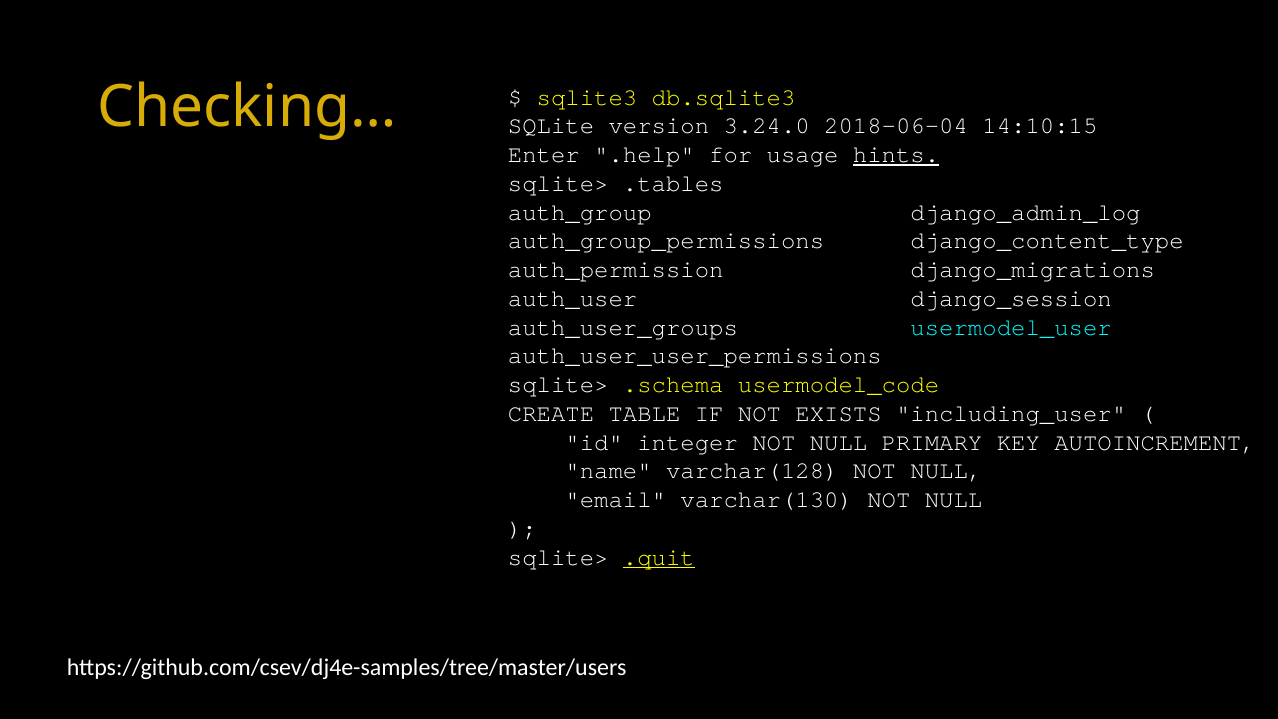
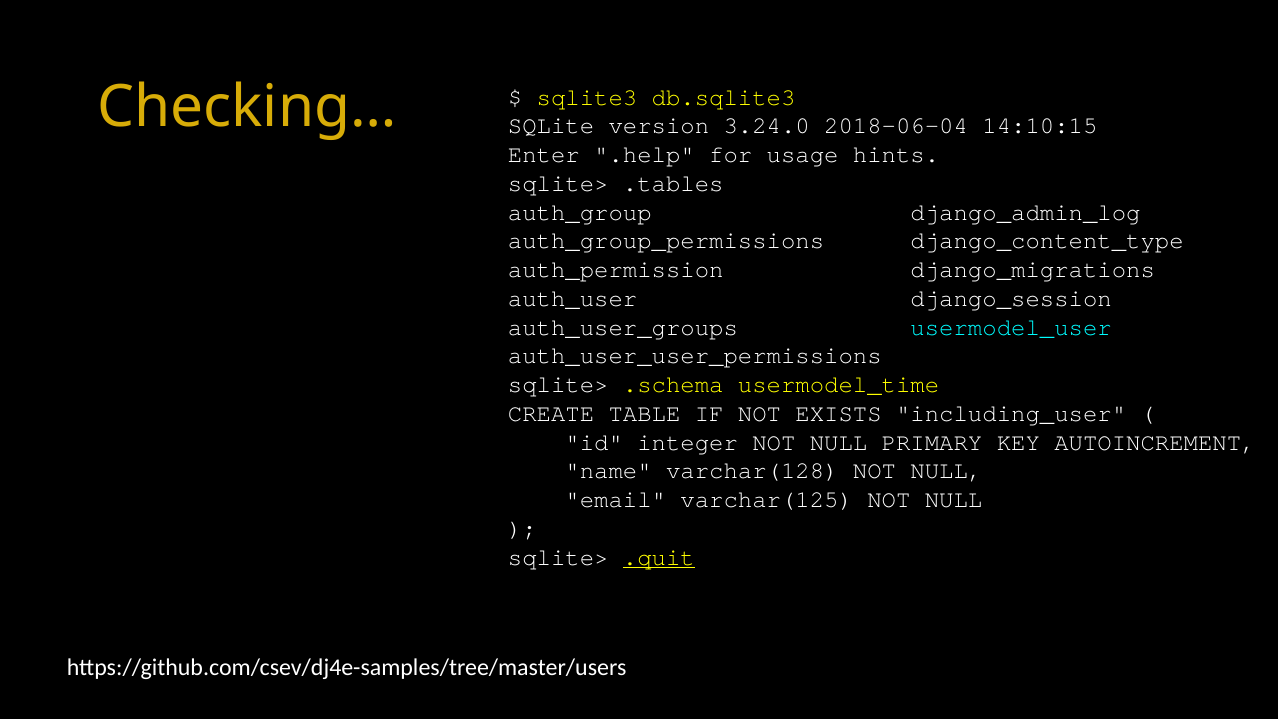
hints underline: present -> none
usermodel_code: usermodel_code -> usermodel_time
varchar(130: varchar(130 -> varchar(125
